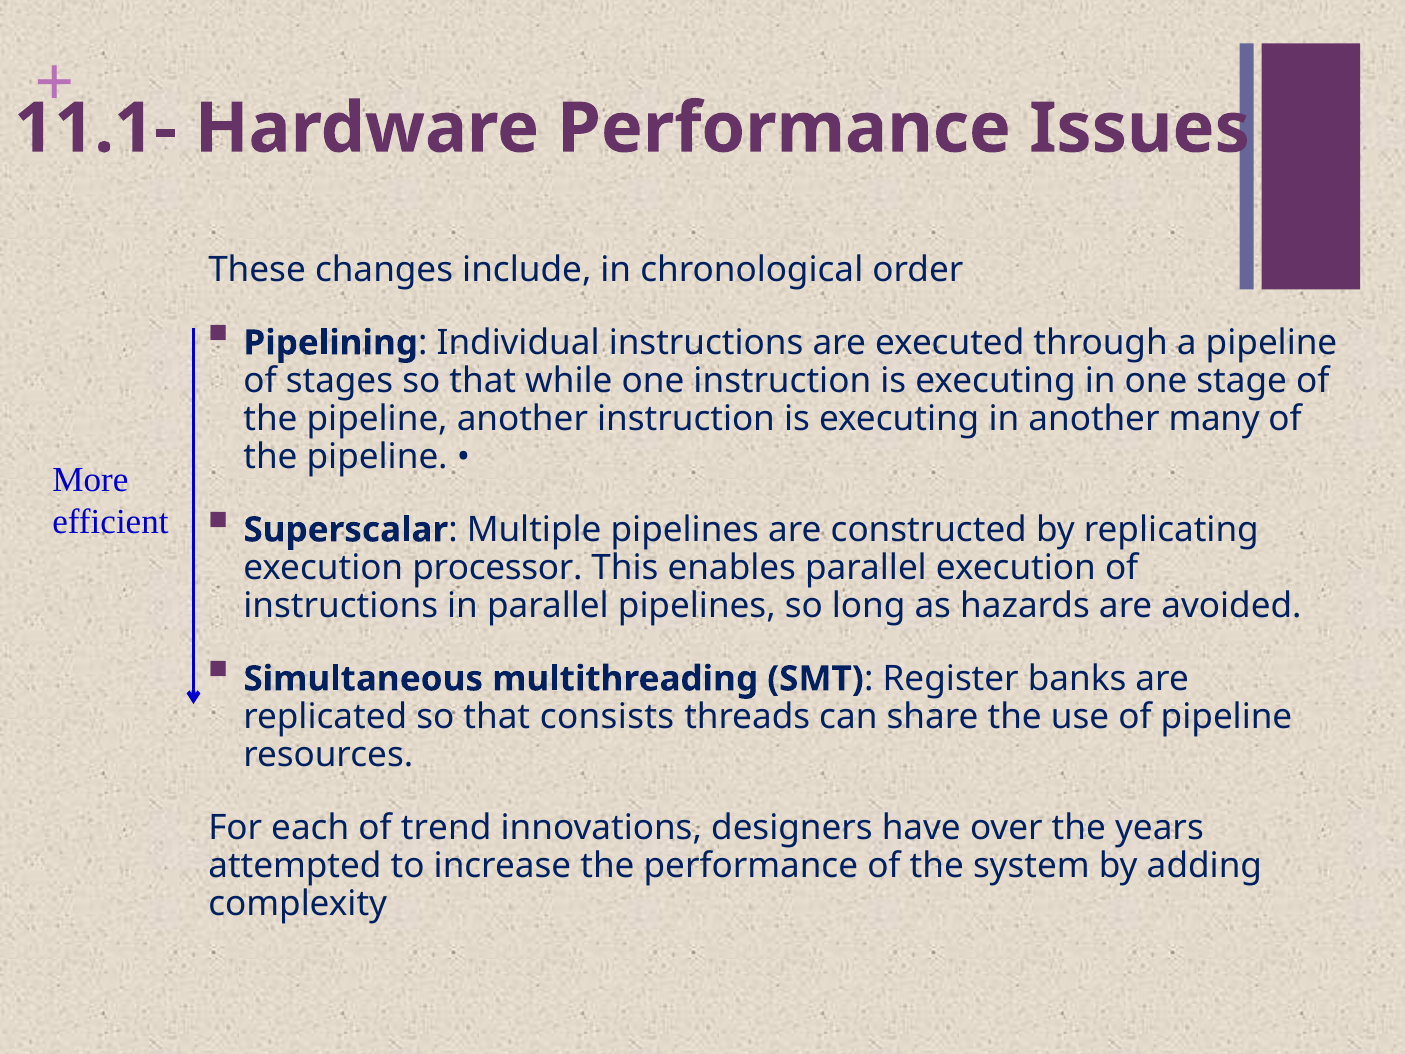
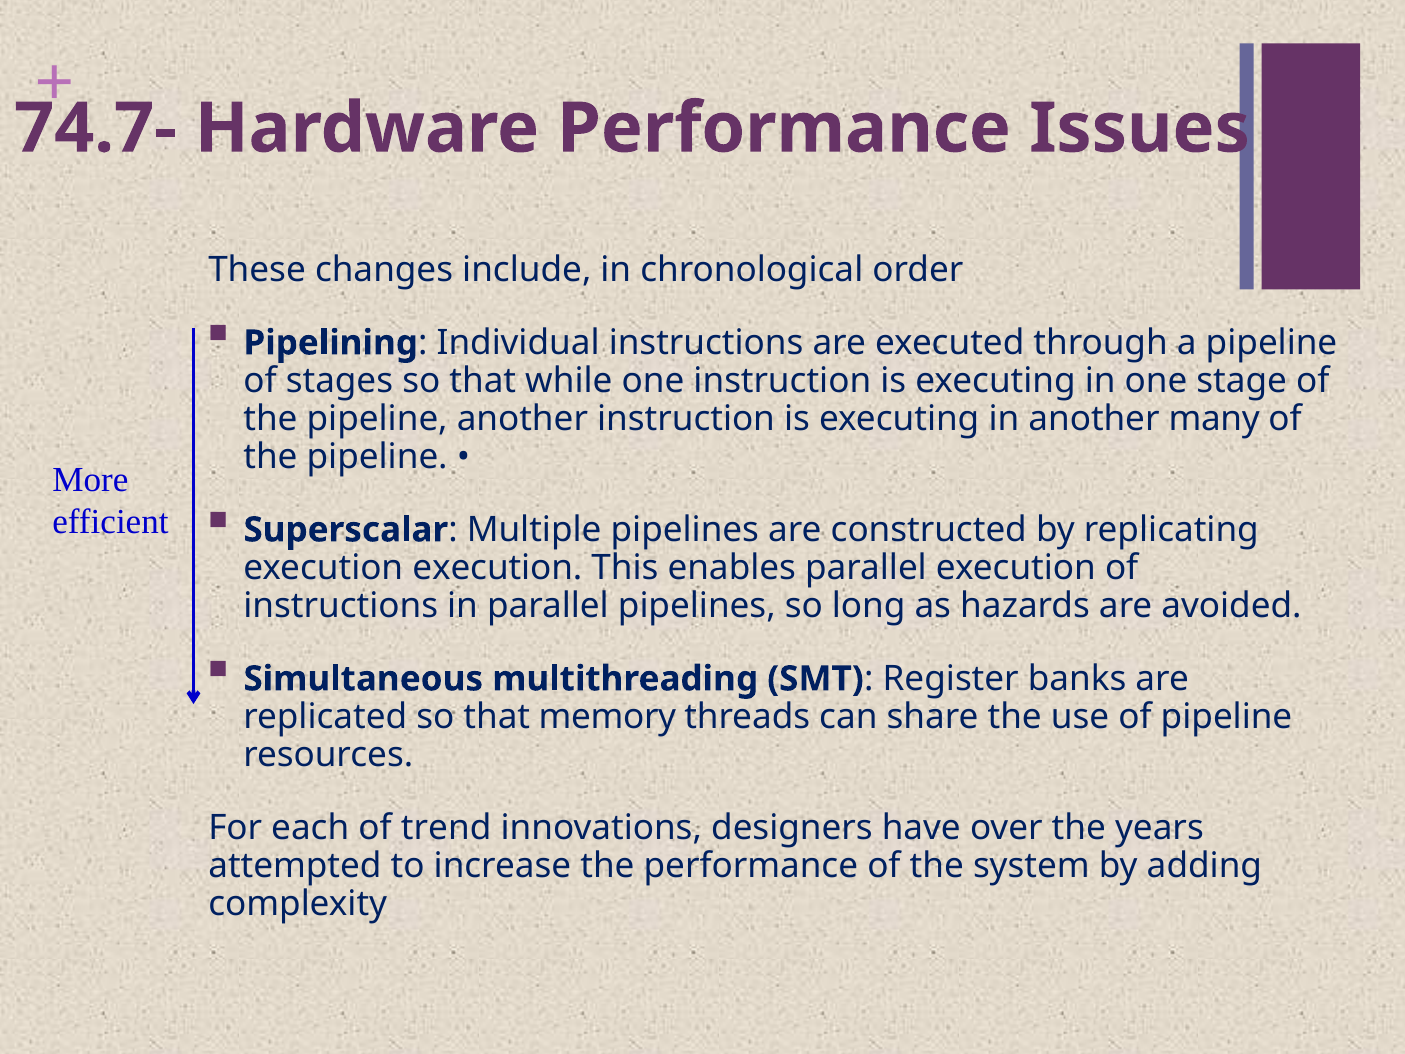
11.1-: 11.1- -> 74.7-
execution processor: processor -> execution
consists: consists -> memory
